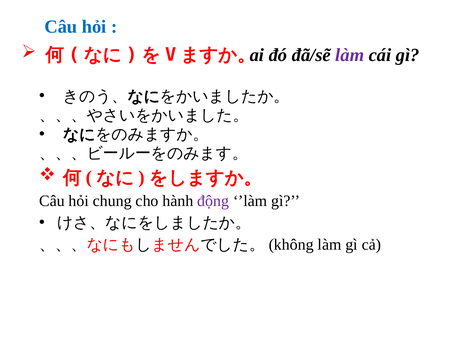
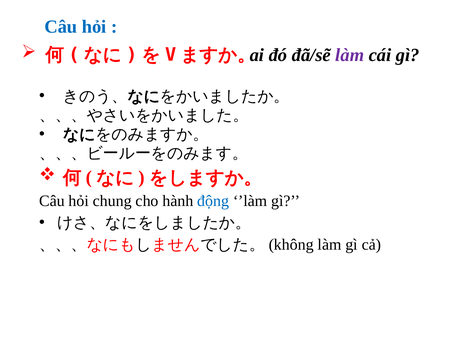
động colour: purple -> blue
